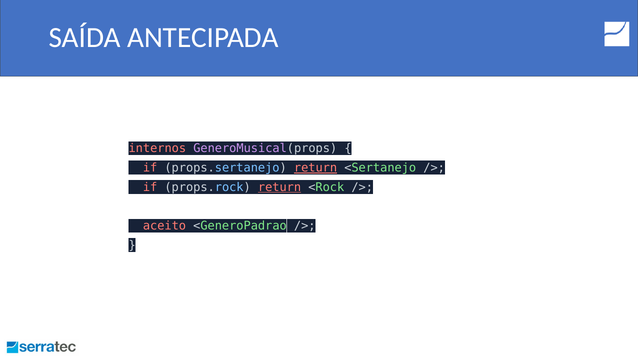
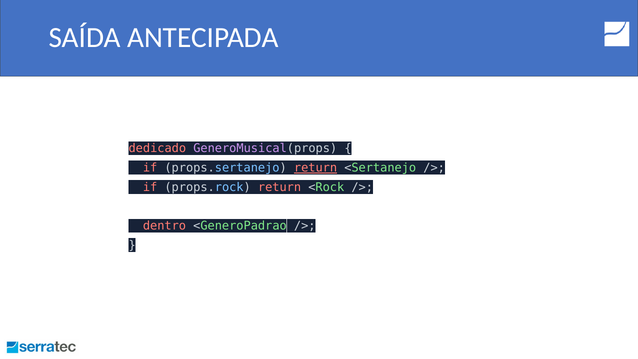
internos: internos -> dedicado
return at (280, 187) underline: present -> none
aceito: aceito -> dentro
